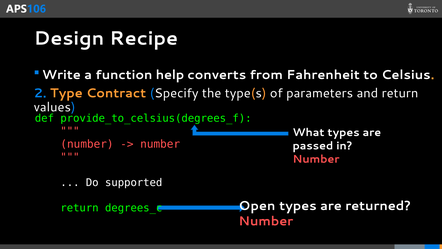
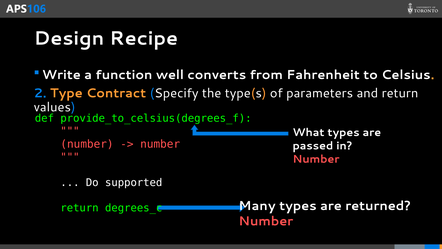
help: help -> well
Open: Open -> Many
